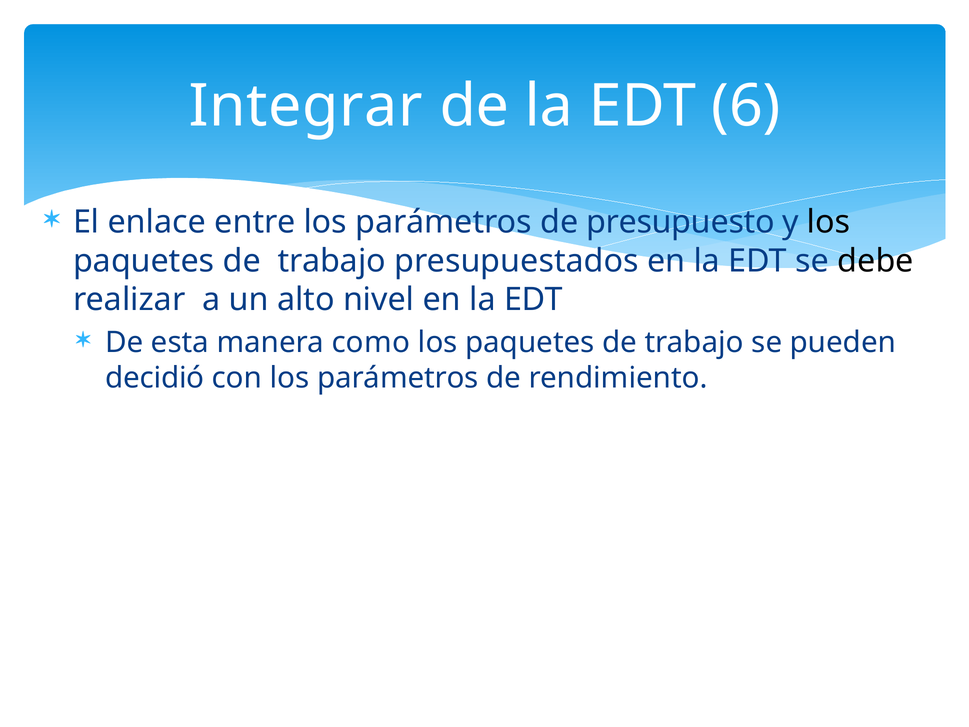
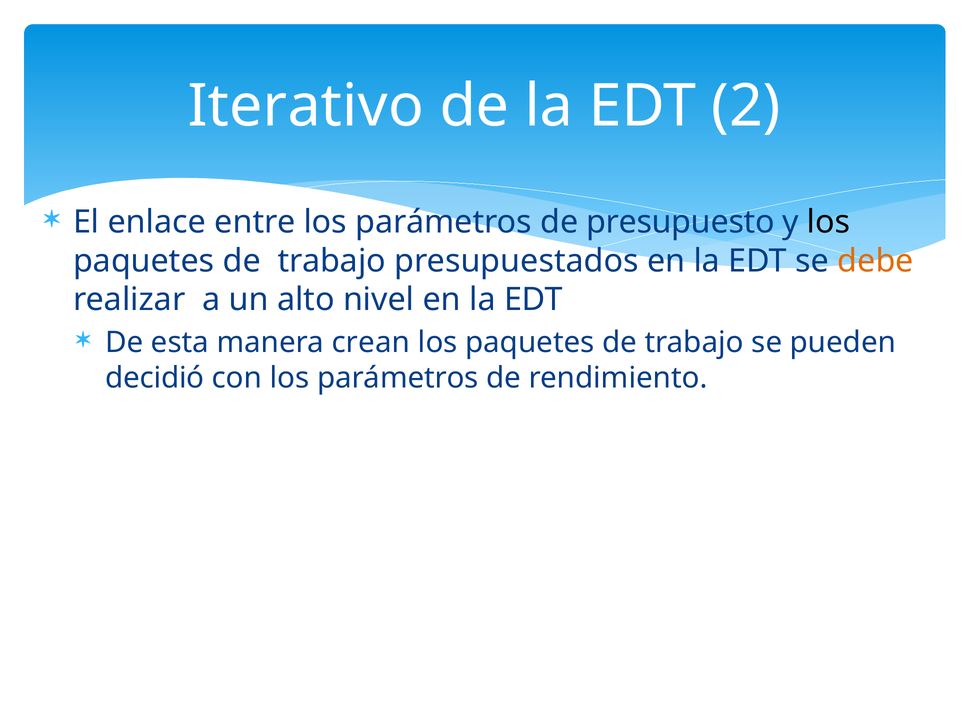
Integrar: Integrar -> Iterativo
6: 6 -> 2
debe colour: black -> orange
como: como -> crean
